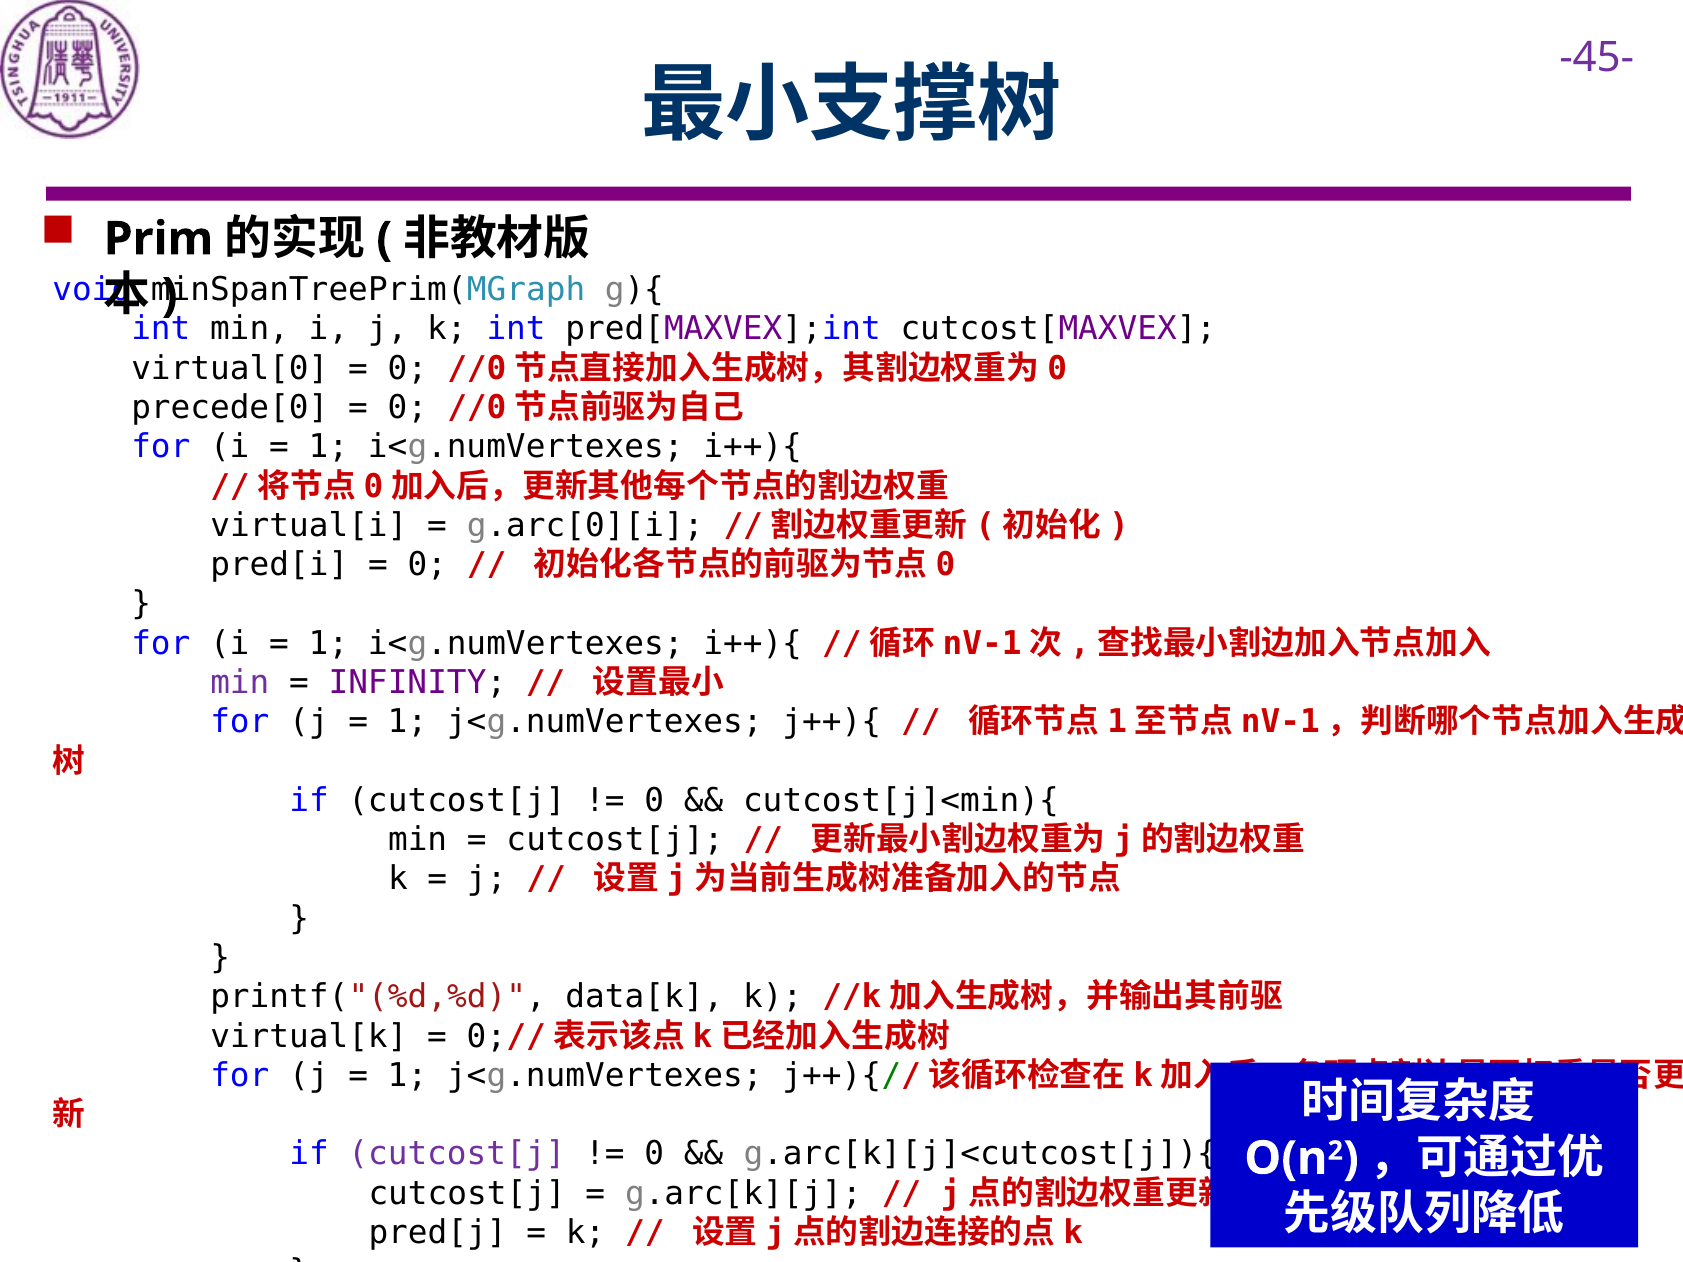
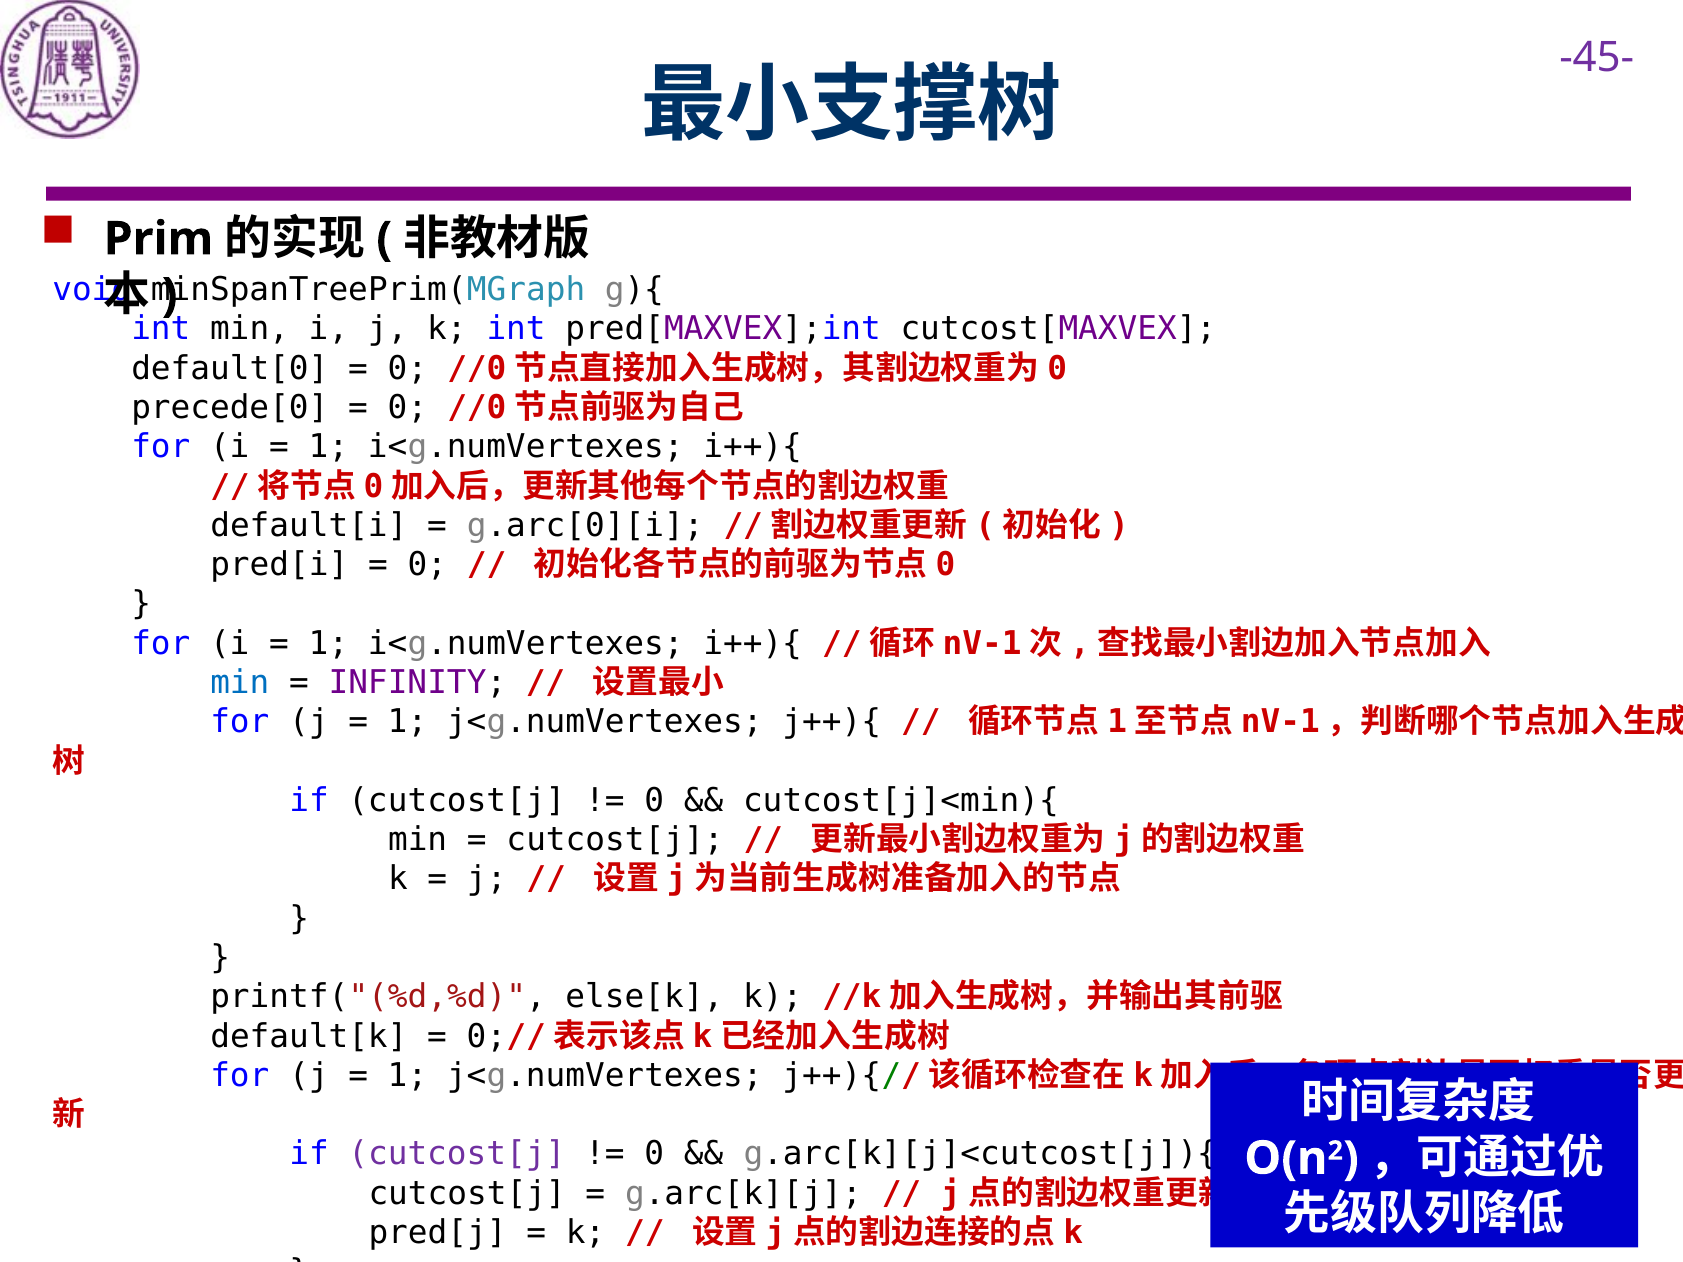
virtual[0: virtual[0 -> default[0
virtual[i: virtual[i -> default[i
min at (240, 683) colour: purple -> blue
data[k: data[k -> else[k
virtual[k: virtual[k -> default[k
